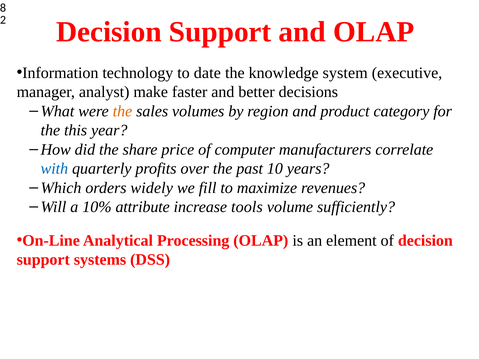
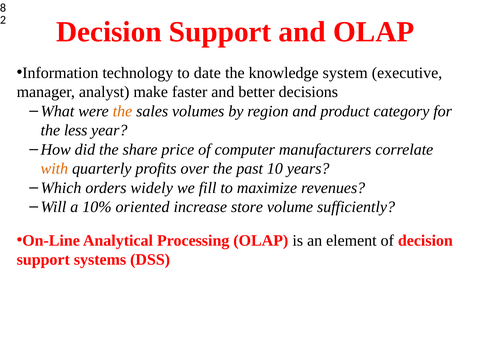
this: this -> less
with colour: blue -> orange
attribute: attribute -> oriented
tools: tools -> store
